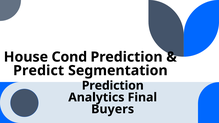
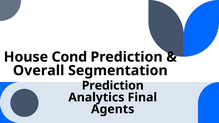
Predict: Predict -> Overall
Buyers: Buyers -> Agents
